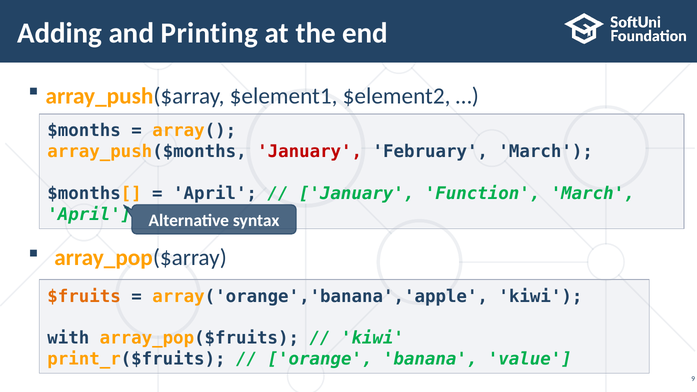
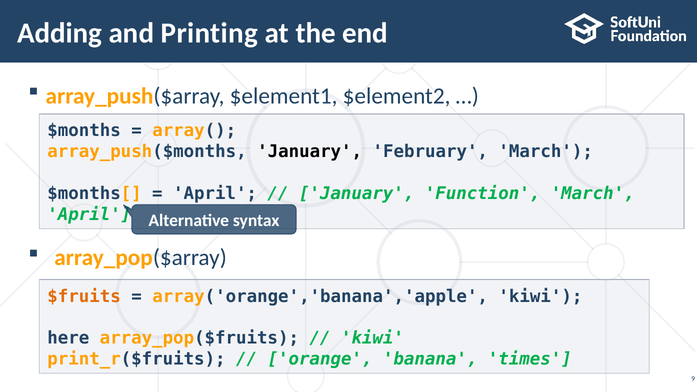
January at (310, 152) colour: red -> black
with: with -> here
value: value -> times
